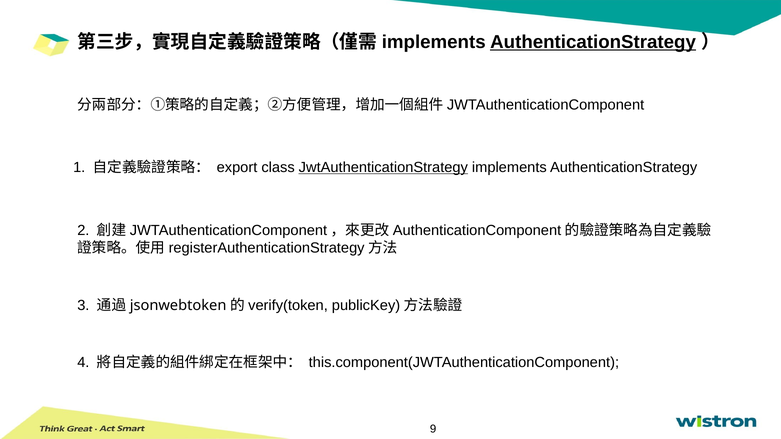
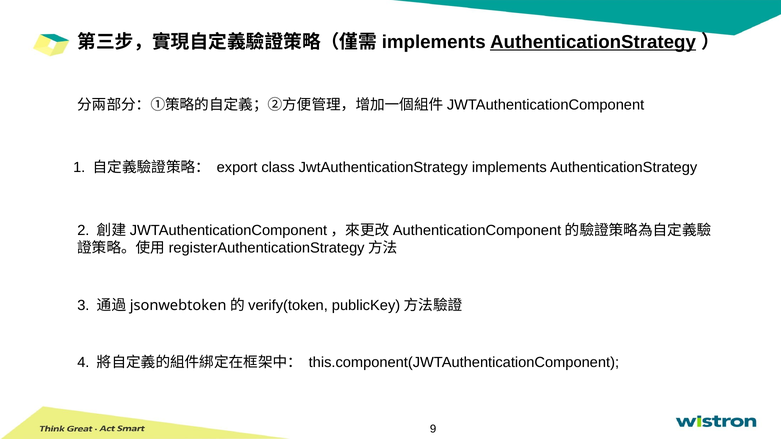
JwtAuthenticationStrategy underline: present -> none
